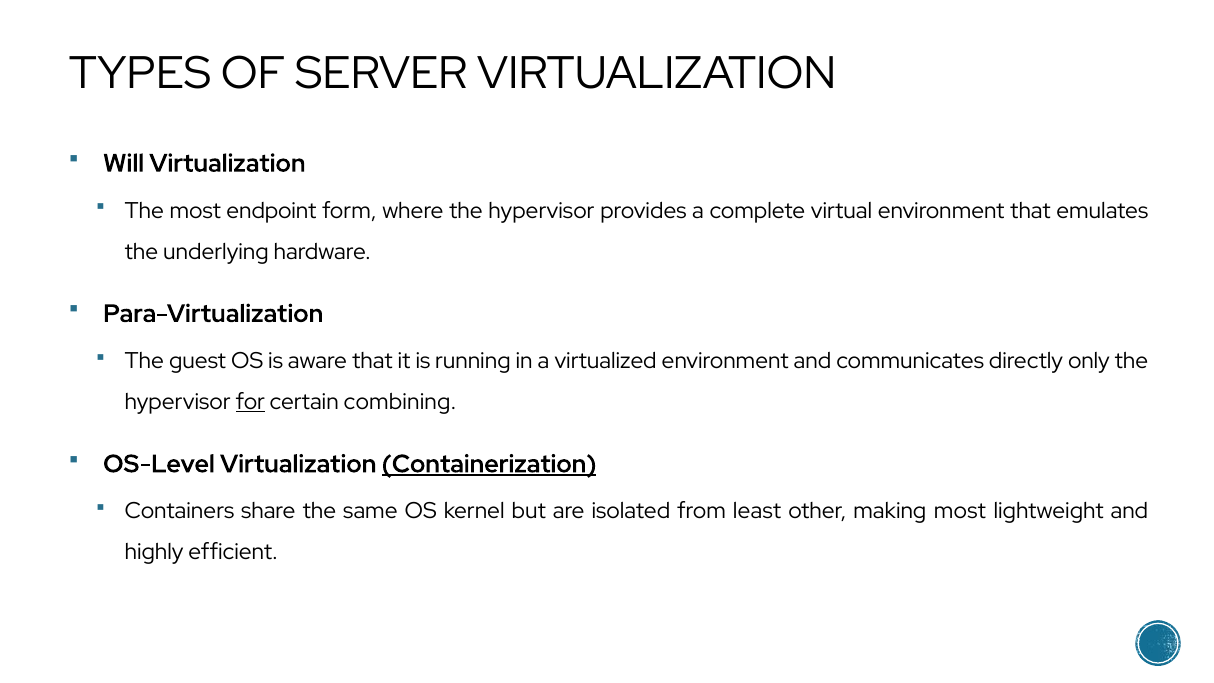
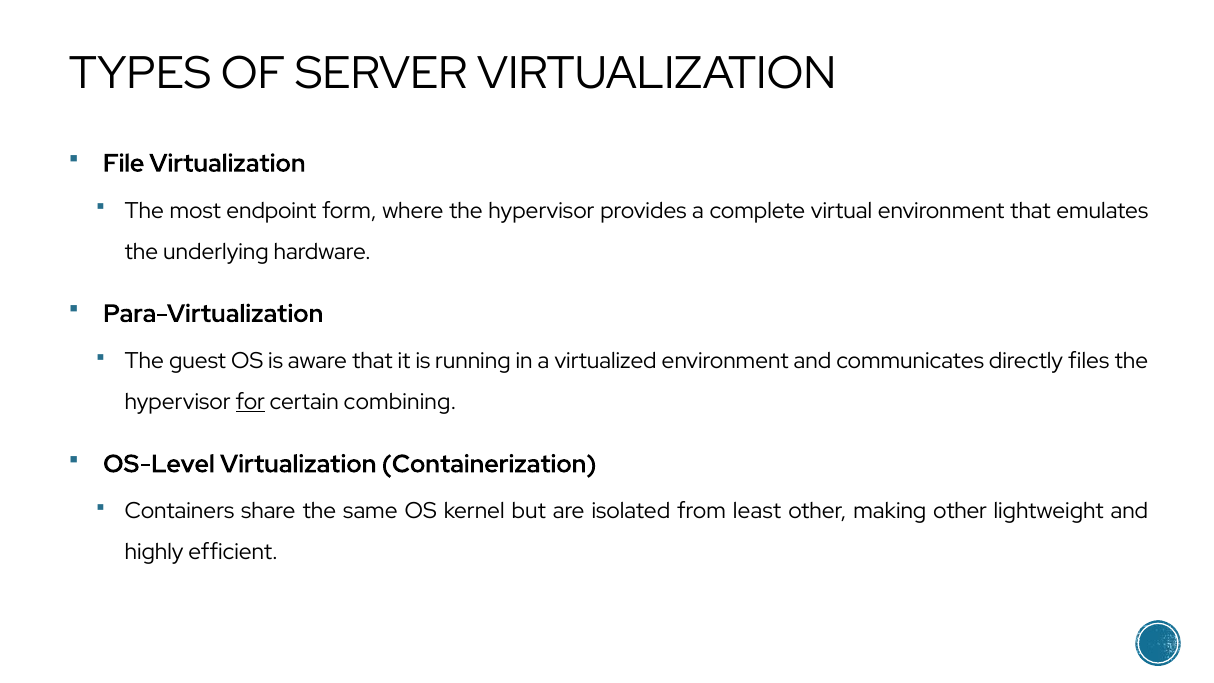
Will: Will -> File
only: only -> files
Containerization underline: present -> none
making most: most -> other
